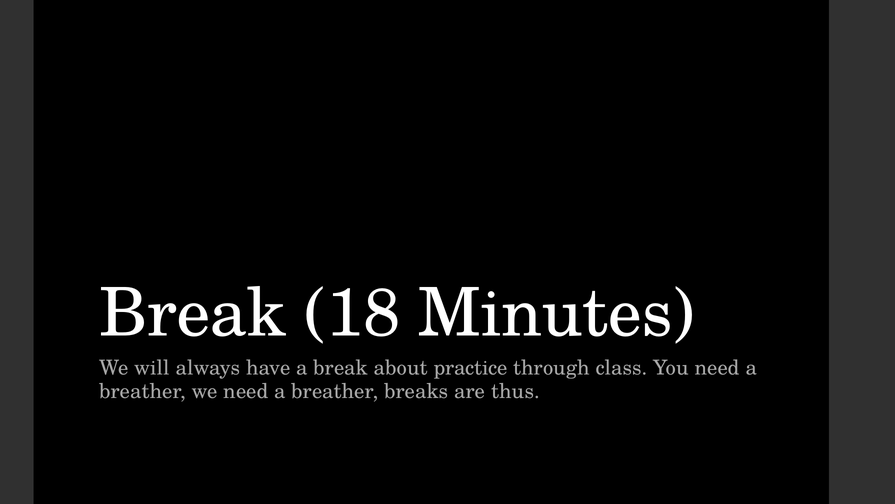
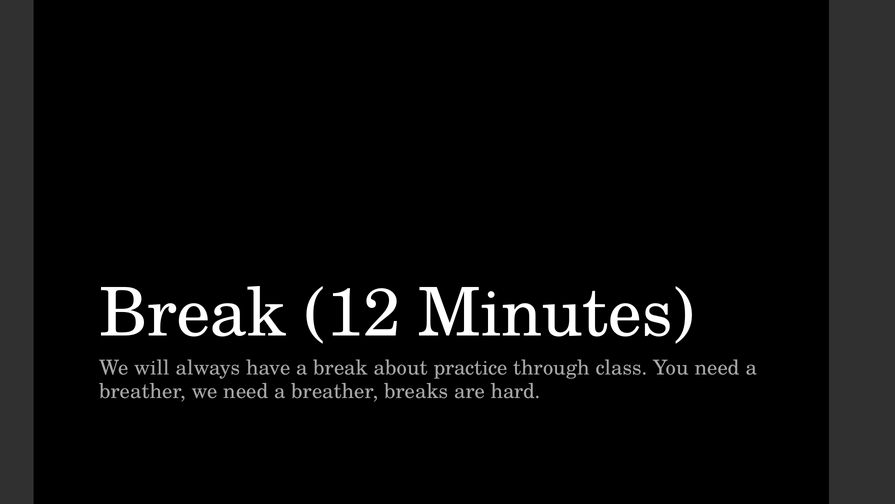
18: 18 -> 12
thus: thus -> hard
